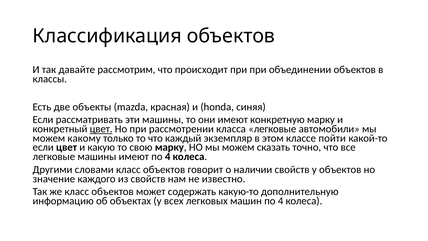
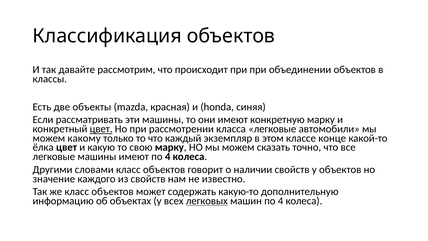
пойти: пойти -> конце
если at (43, 147): если -> ёлка
легковых underline: none -> present
